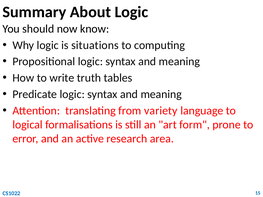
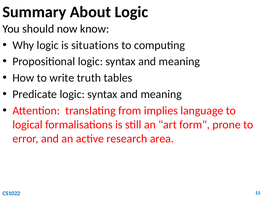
variety: variety -> implies
